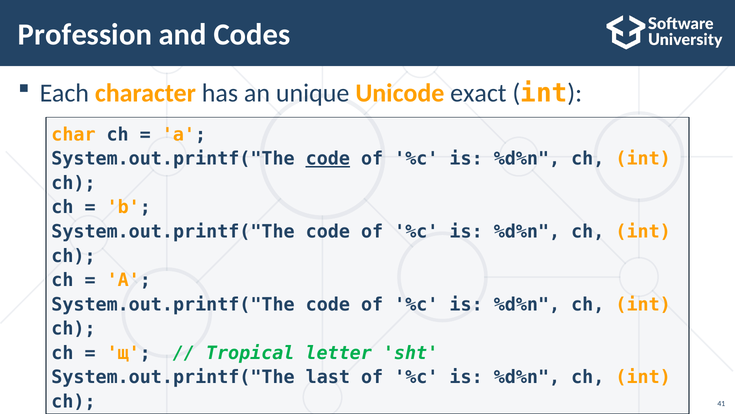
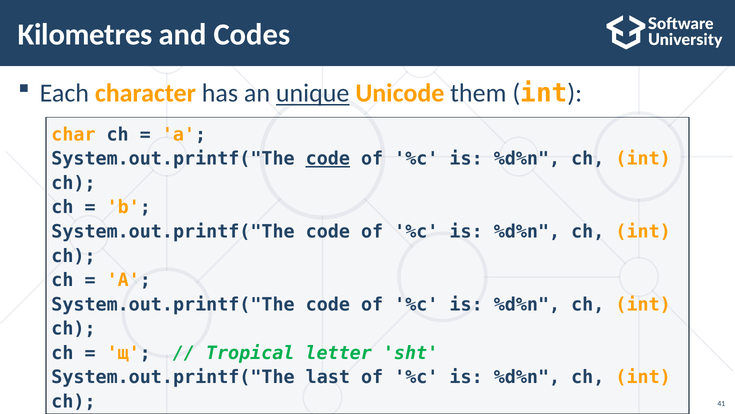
Profession: Profession -> Kilometres
unique underline: none -> present
exact: exact -> them
